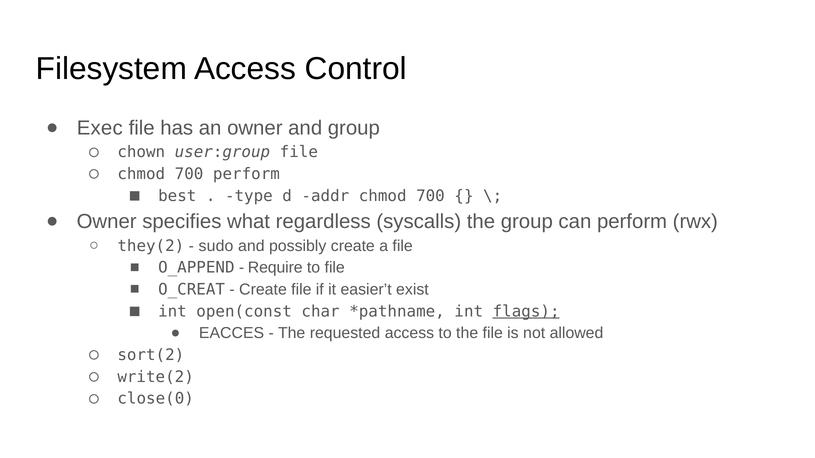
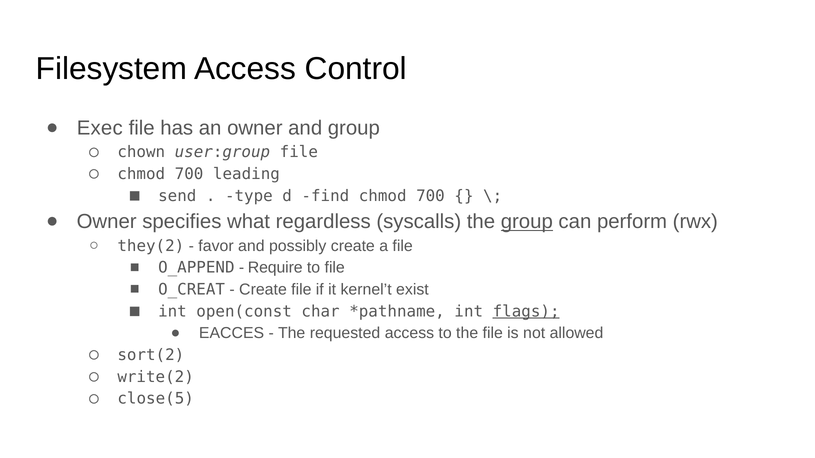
700 perform: perform -> leading
best: best -> send
addr: addr -> find
group at (527, 222) underline: none -> present
sudo: sudo -> favor
easier’t: easier’t -> kernel’t
close(0: close(0 -> close(5
